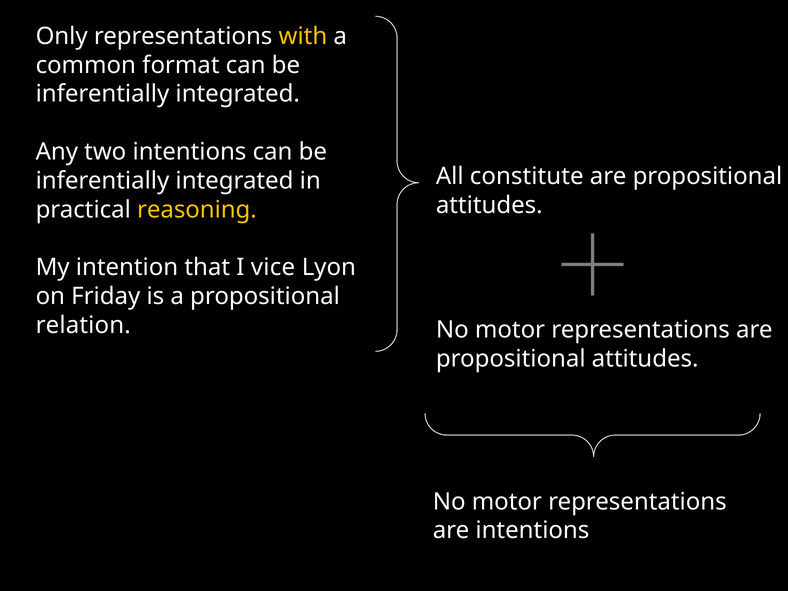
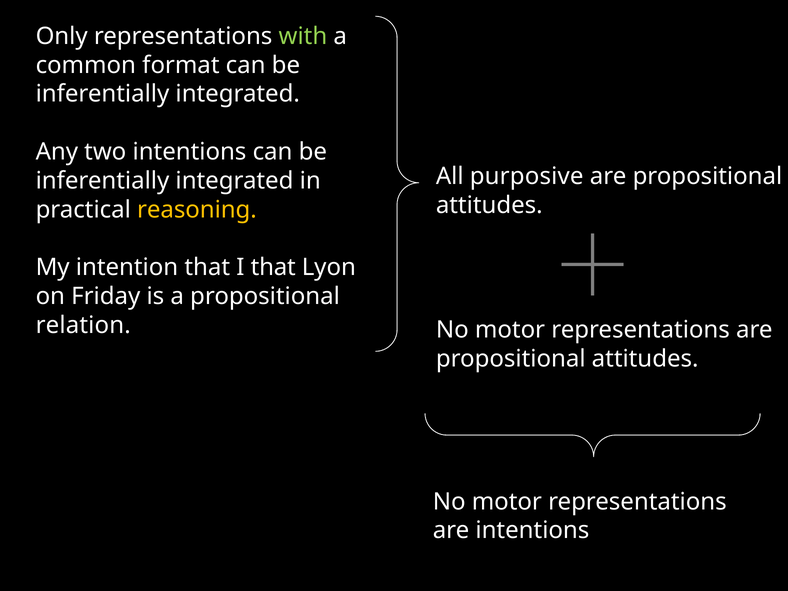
with colour: yellow -> light green
constitute: constitute -> purposive
I vice: vice -> that
